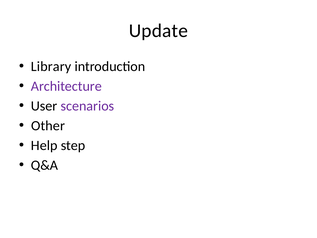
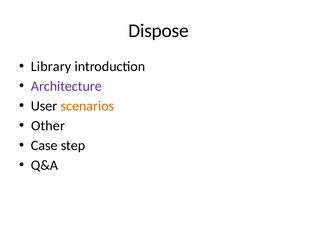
Update: Update -> Dispose
scenarios colour: purple -> orange
Help: Help -> Case
